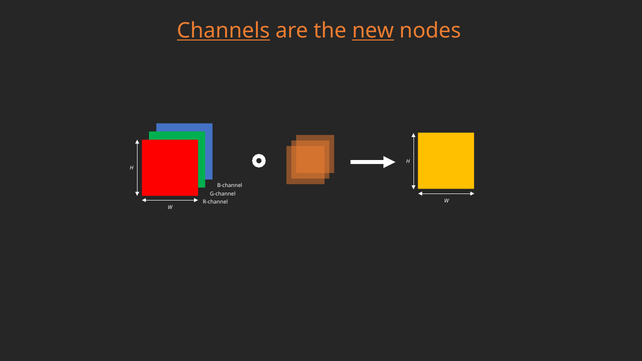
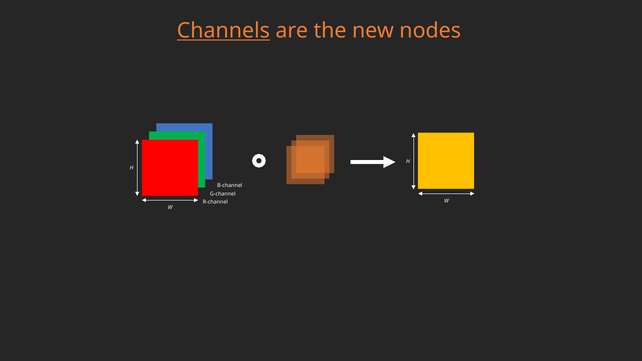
new underline: present -> none
